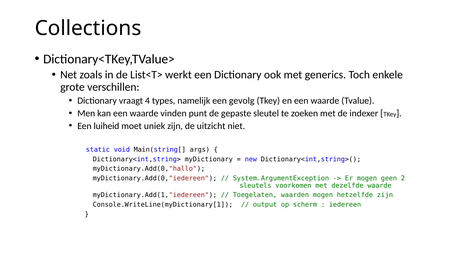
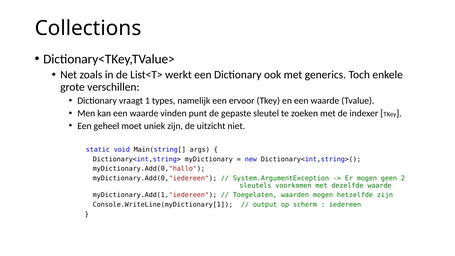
4: 4 -> 1
gevolg: gevolg -> ervoor
luiheid: luiheid -> geheel
